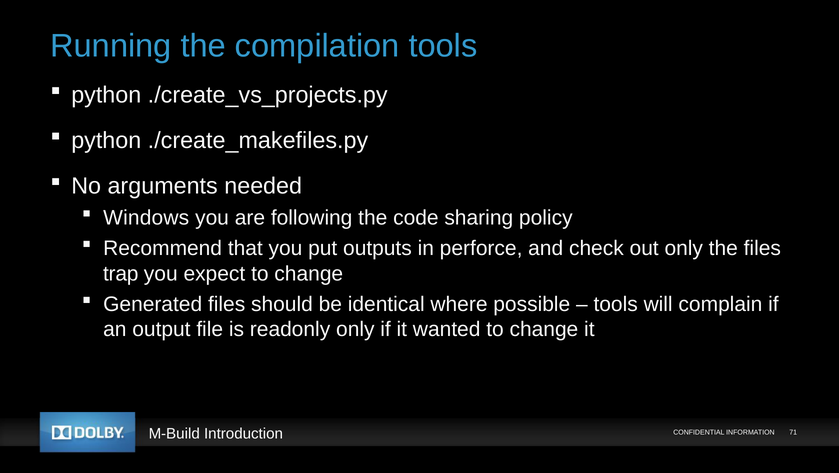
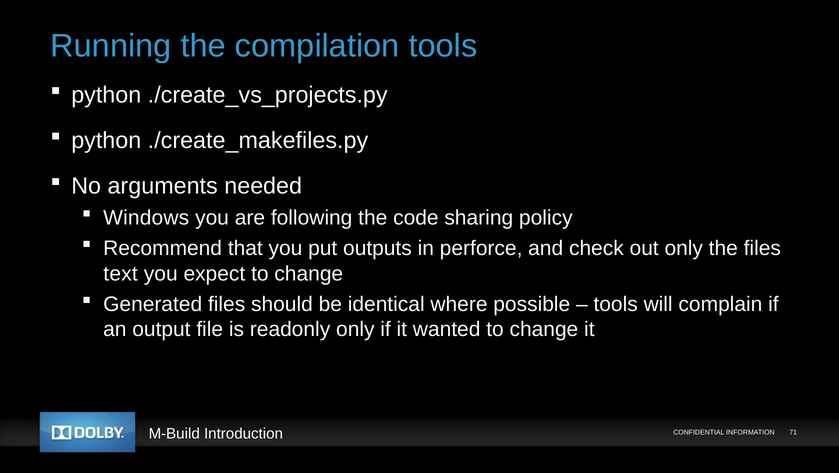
trap: trap -> text
